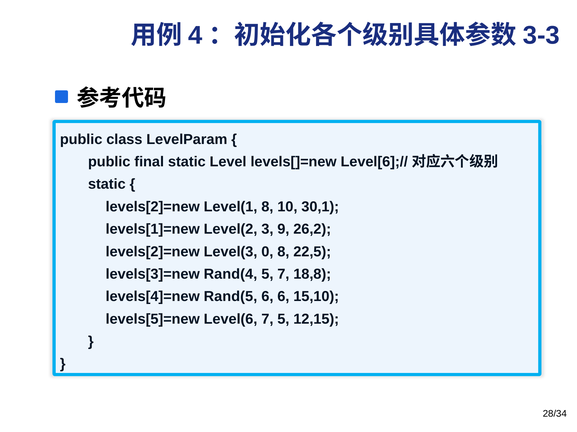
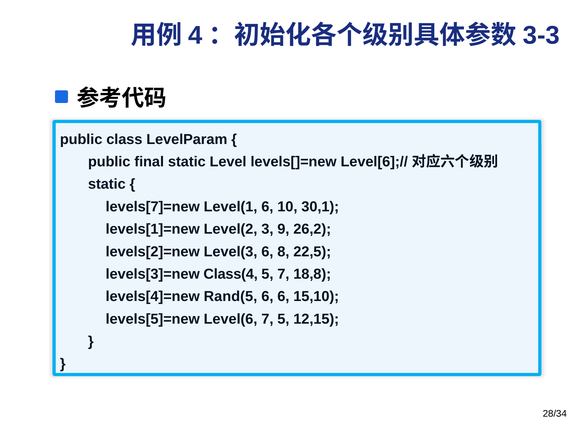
levels[2]=new at (153, 207): levels[2]=new -> levels[7]=new
Level(1 8: 8 -> 6
Level(3 0: 0 -> 6
Rand(4: Rand(4 -> Class(4
